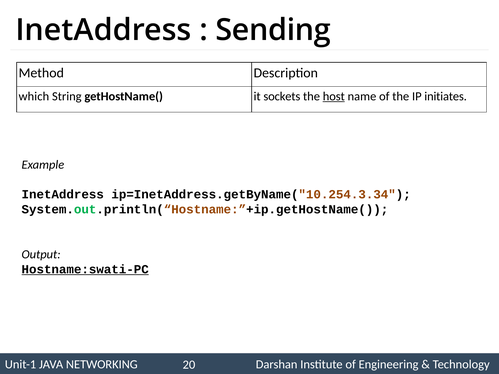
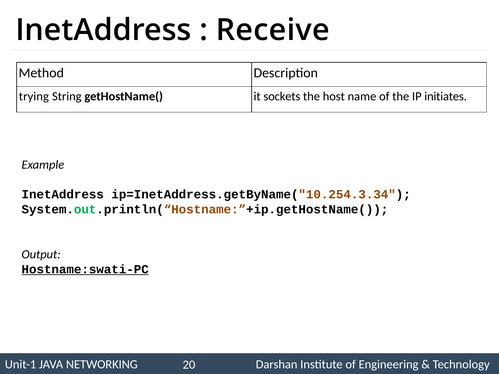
Sending: Sending -> Receive
which: which -> trying
host underline: present -> none
